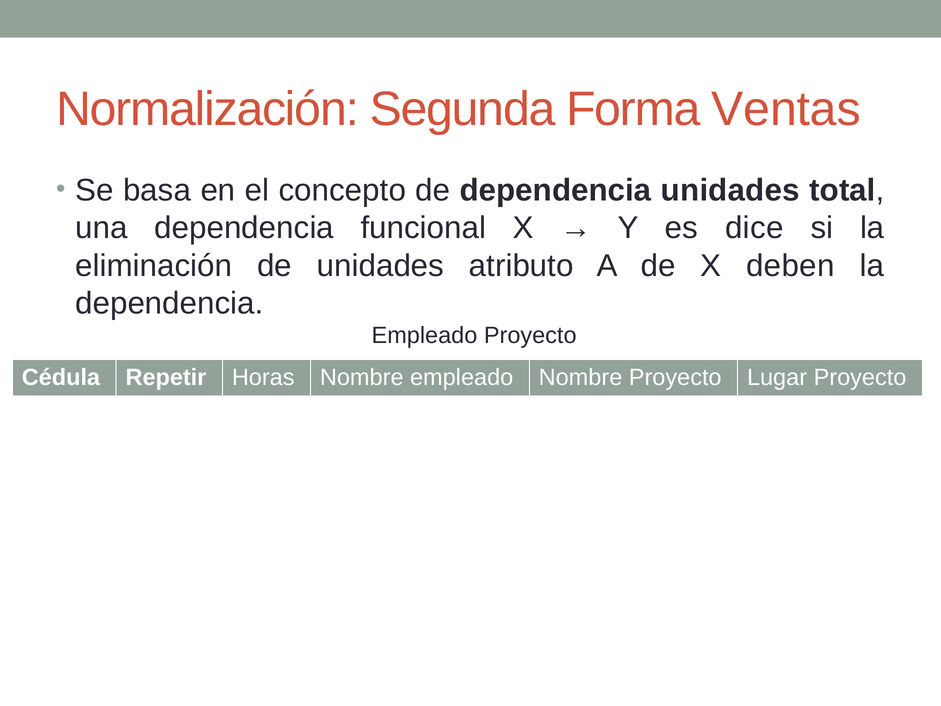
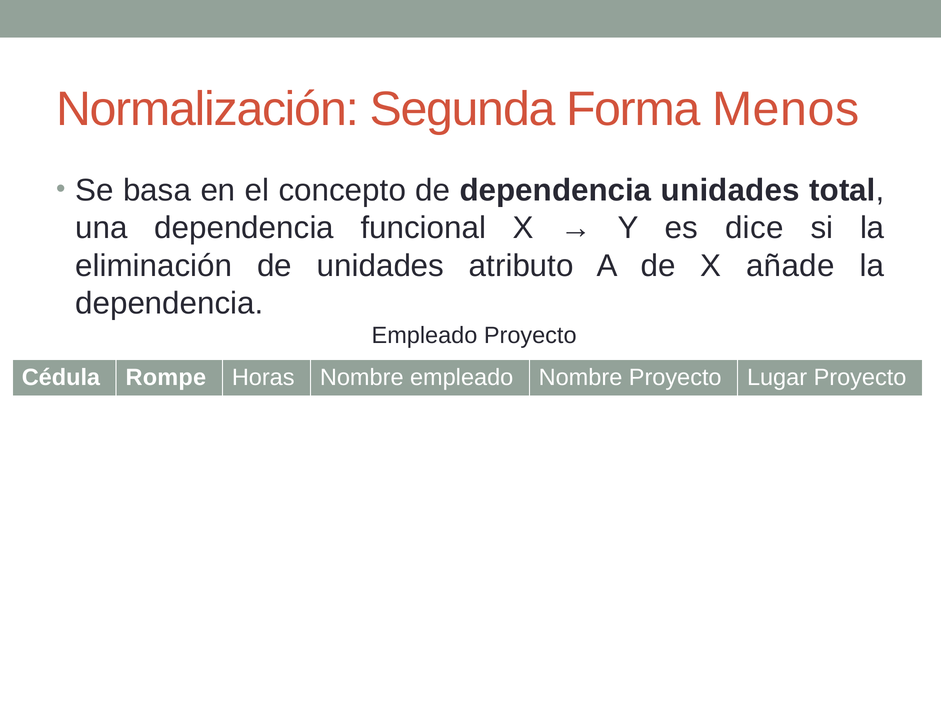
Ventas: Ventas -> Menos
deben: deben -> añade
Repetir: Repetir -> Rompe
